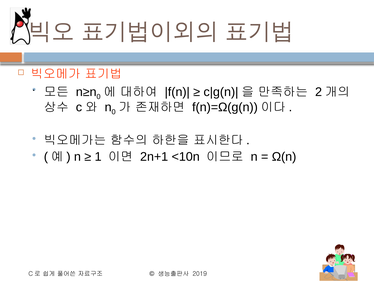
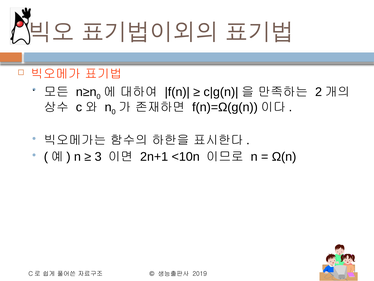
1: 1 -> 3
